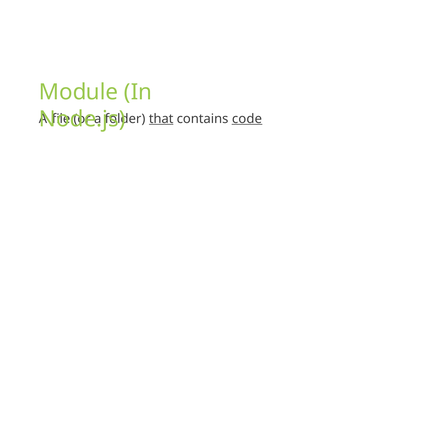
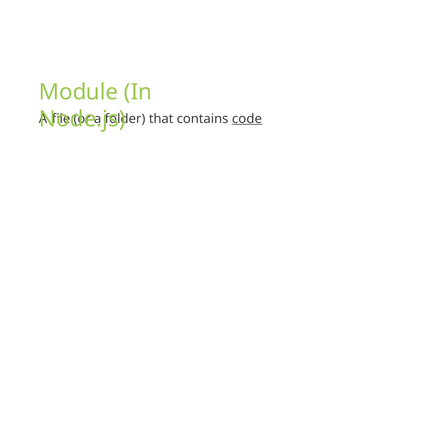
that underline: present -> none
